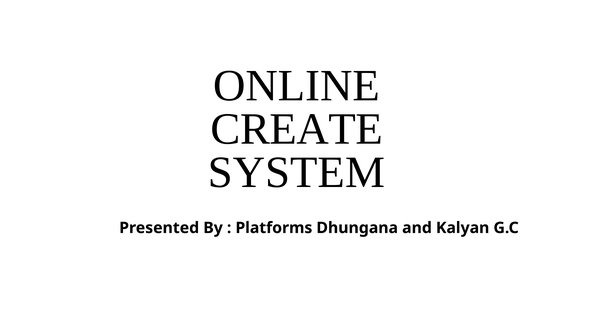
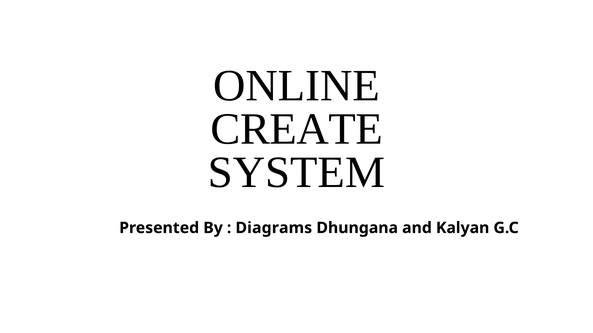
Platforms: Platforms -> Diagrams
